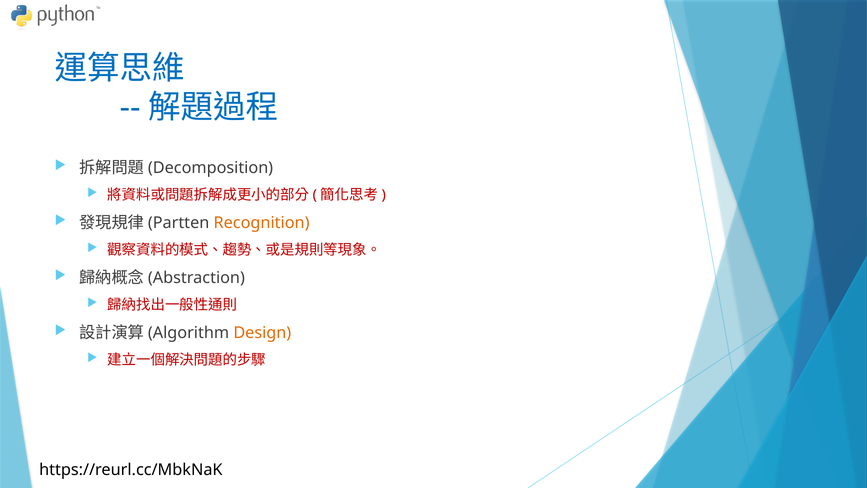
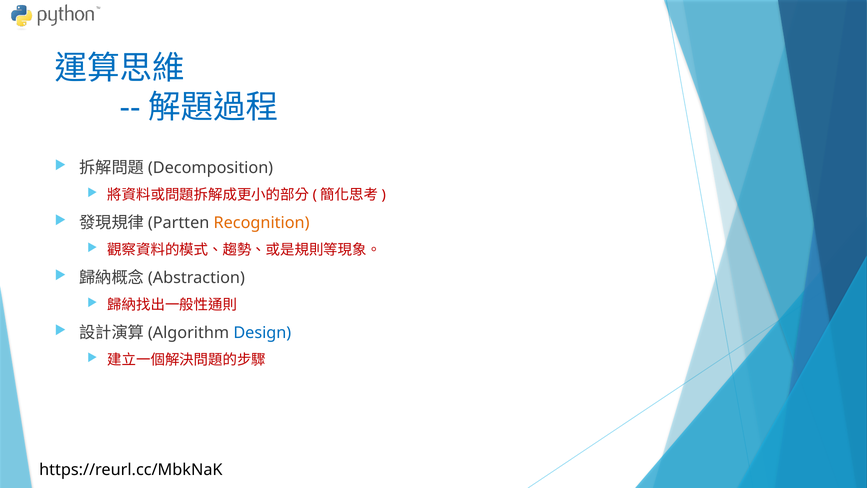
Design colour: orange -> blue
